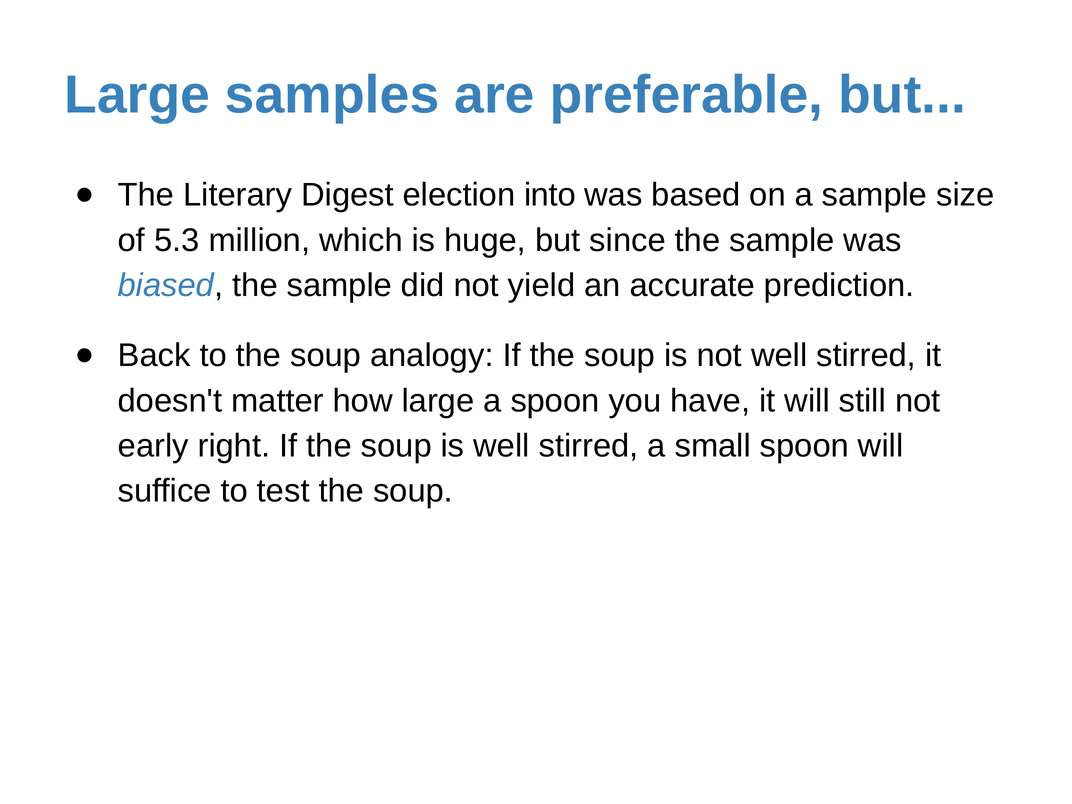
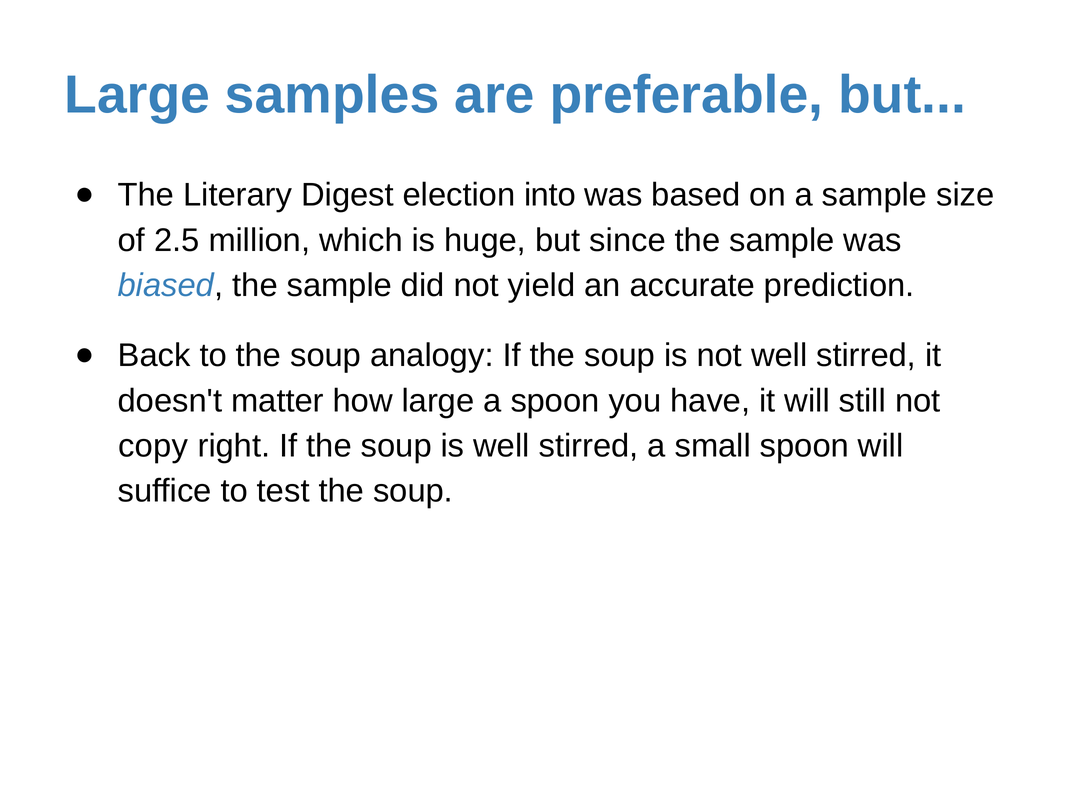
5.3: 5.3 -> 2.5
early: early -> copy
